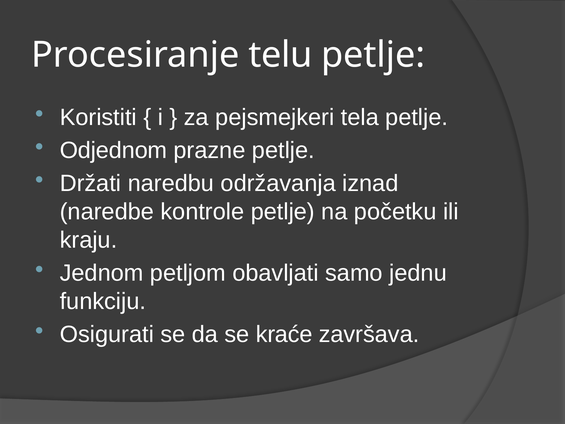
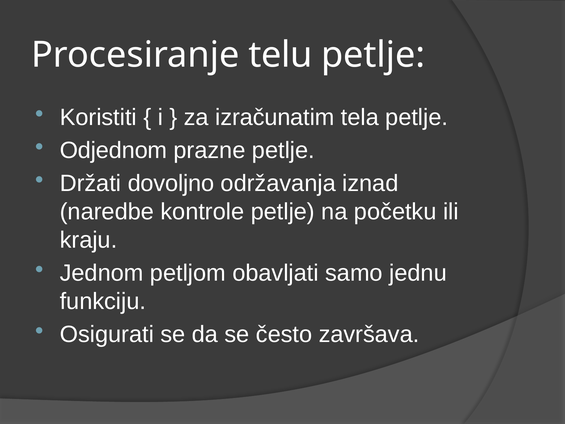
pejsmejkeri: pejsmejkeri -> izračunatim
naredbu: naredbu -> dovoljno
kraće: kraće -> često
